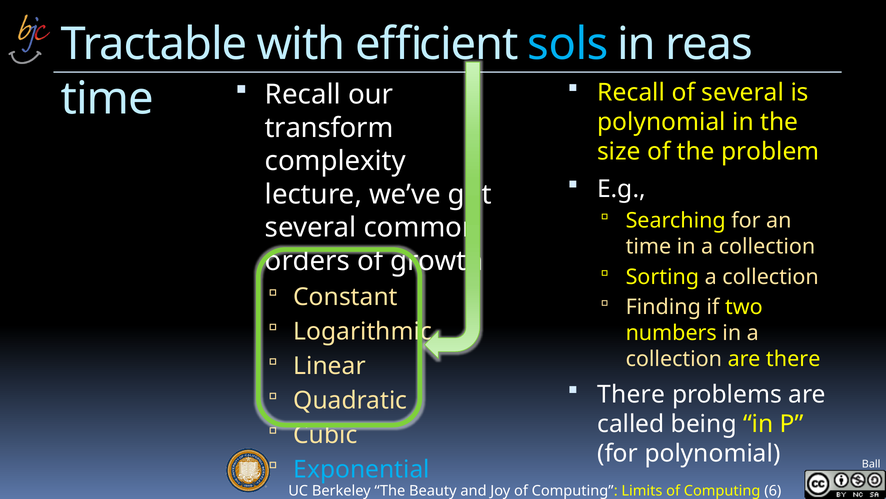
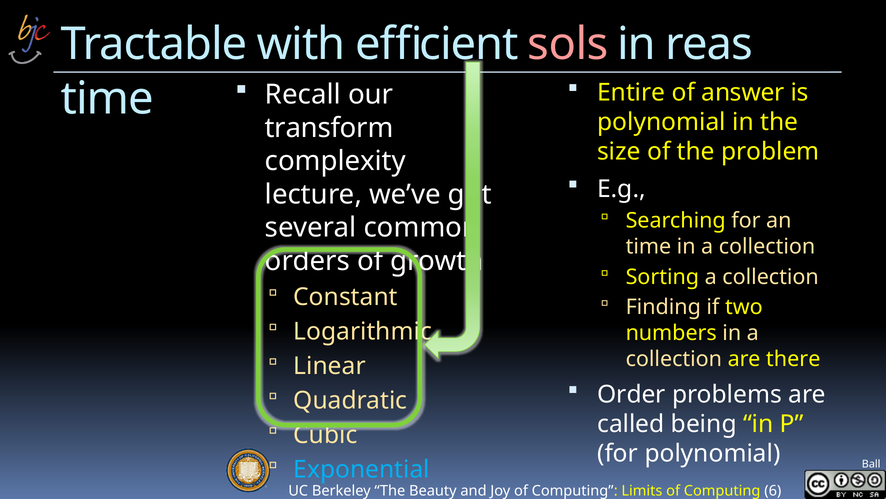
sols colour: light blue -> pink
Recall at (631, 92): Recall -> Entire
of several: several -> answer
There at (631, 394): There -> Order
